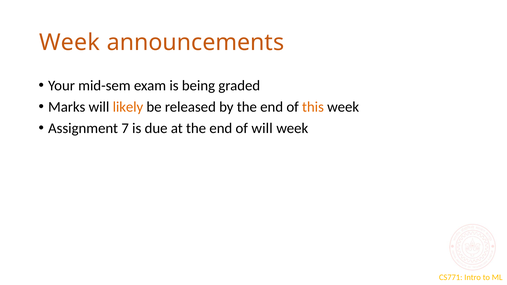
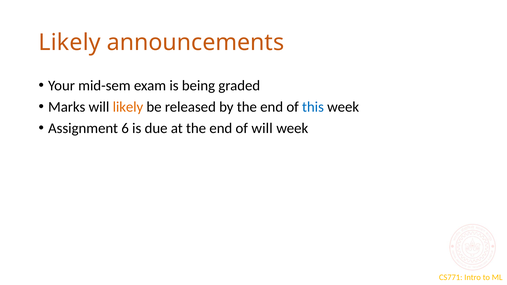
Week at (70, 43): Week -> Likely
this colour: orange -> blue
7: 7 -> 6
